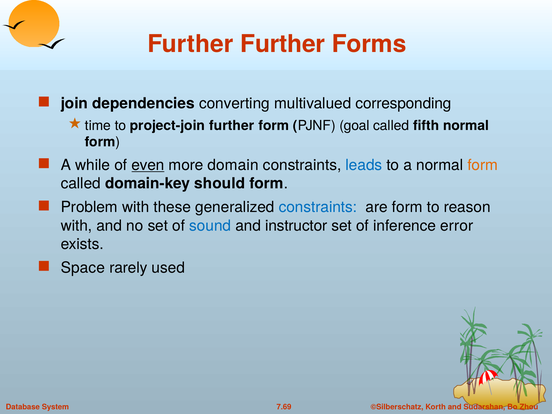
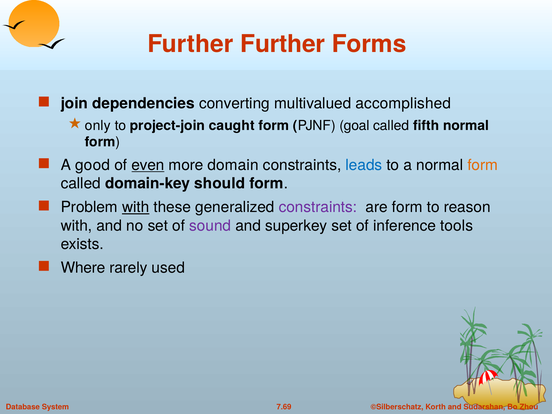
corresponding: corresponding -> accomplished
time: time -> only
project-join further: further -> caught
while: while -> good
with at (136, 207) underline: none -> present
constraints at (318, 207) colour: blue -> purple
sound colour: blue -> purple
instructor: instructor -> superkey
error: error -> tools
Space: Space -> Where
